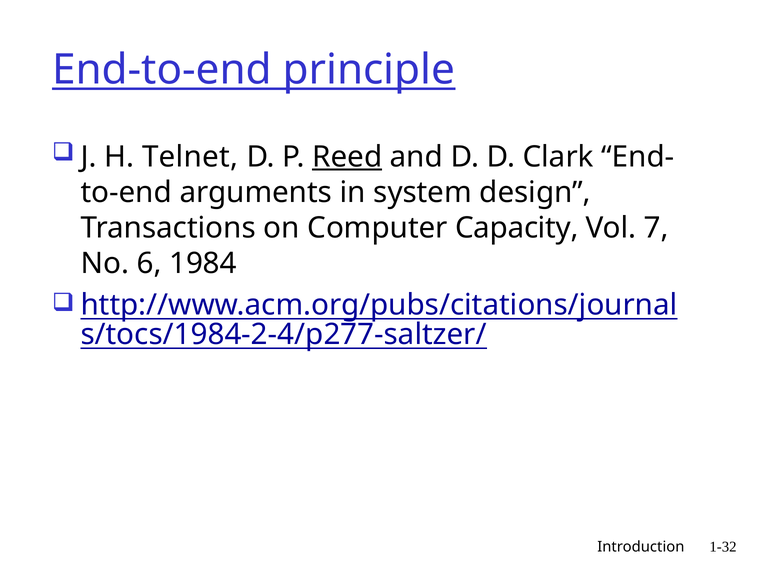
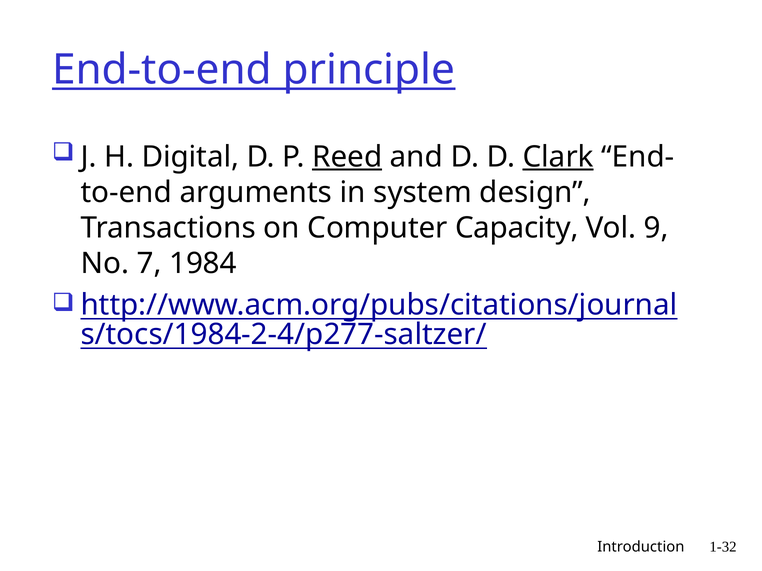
Telnet: Telnet -> Digital
Clark underline: none -> present
7: 7 -> 9
6: 6 -> 7
